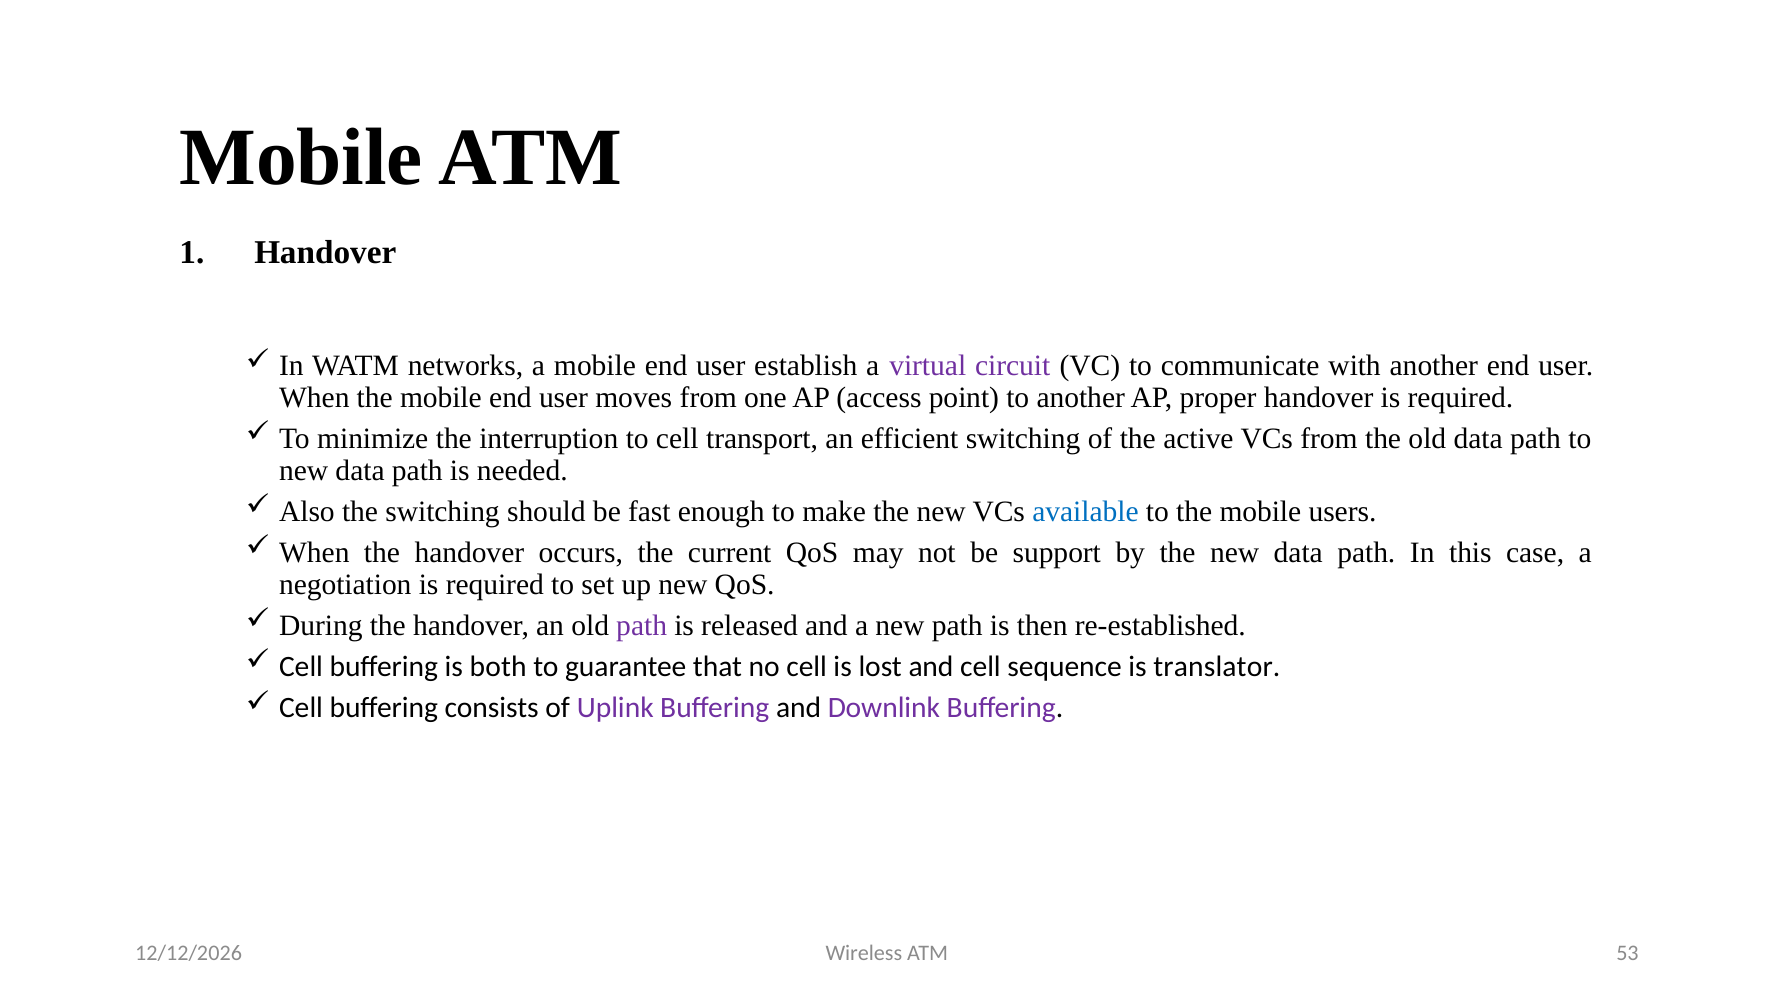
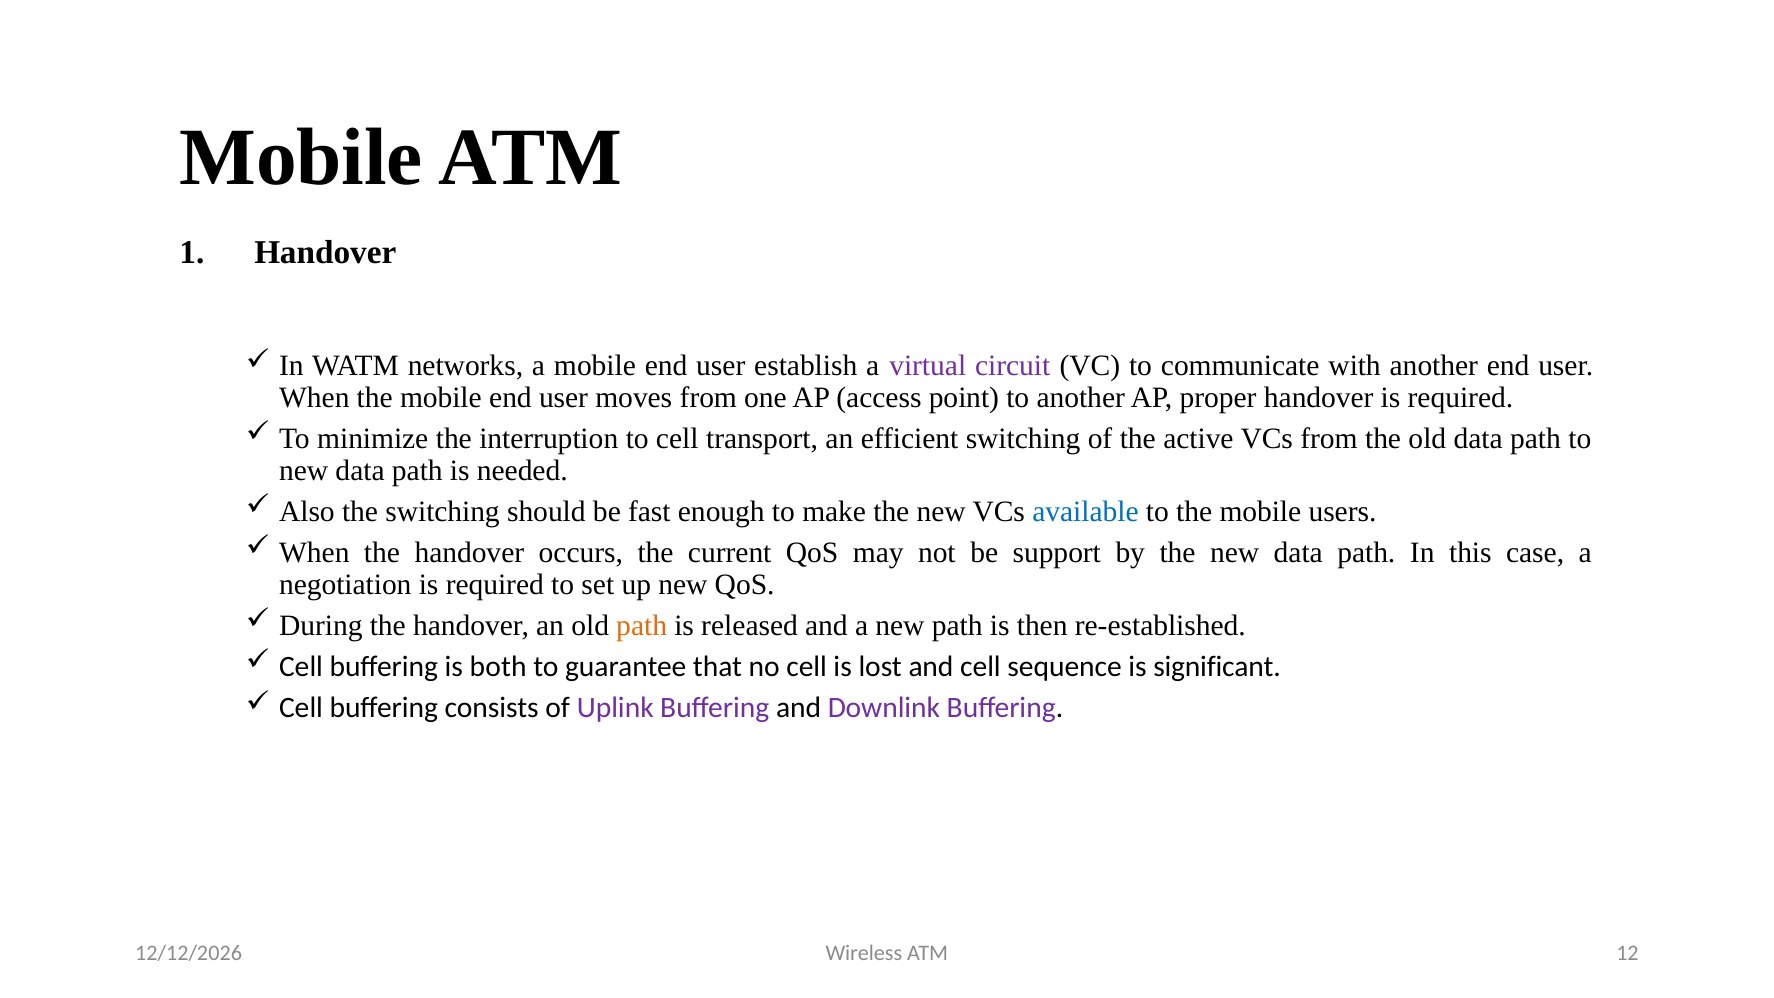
path at (642, 625) colour: purple -> orange
translator: translator -> significant
53: 53 -> 12
